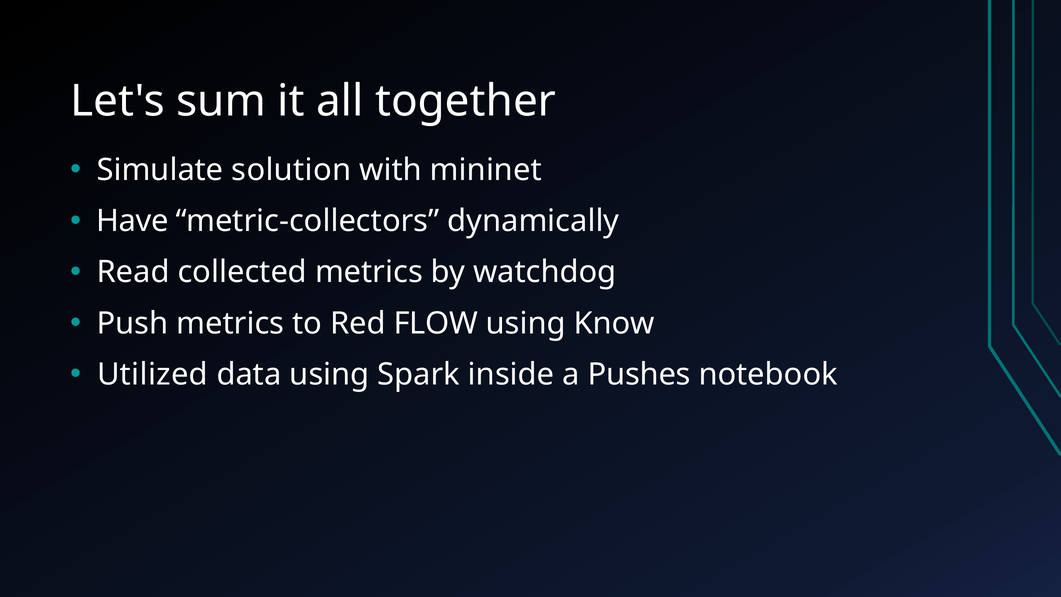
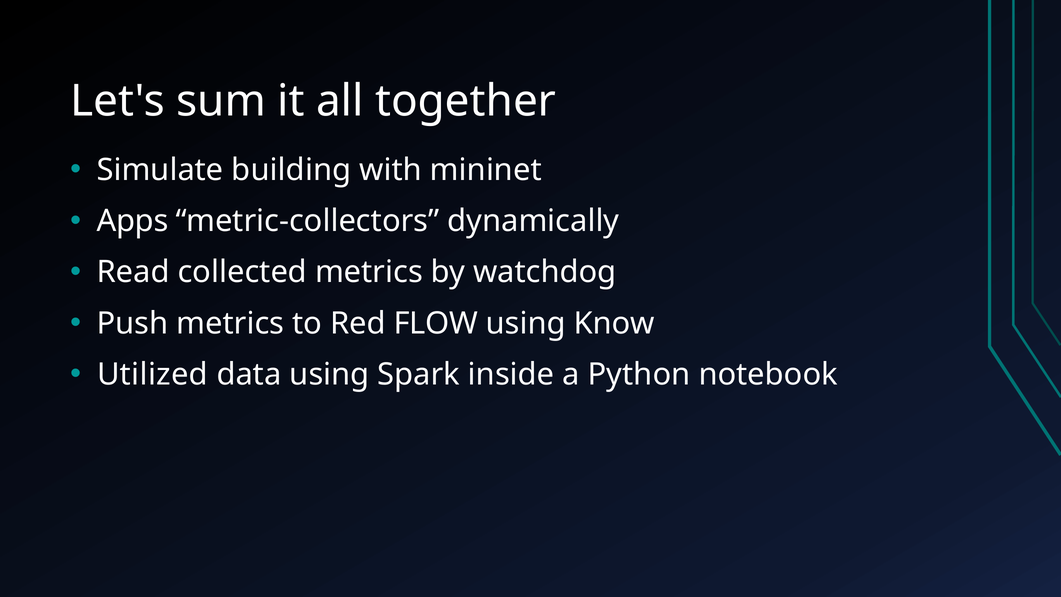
solution: solution -> building
Have: Have -> Apps
Pushes: Pushes -> Python
